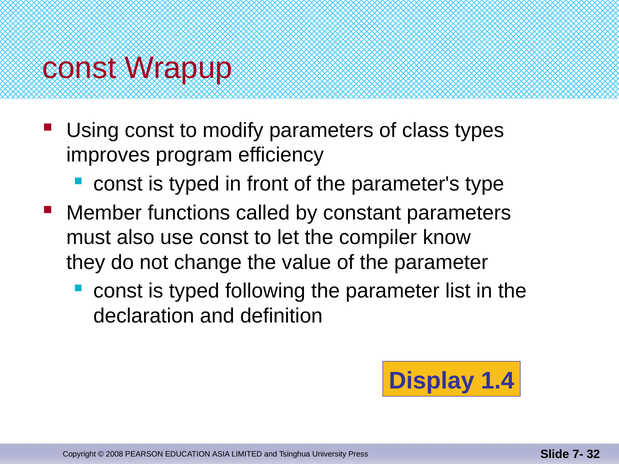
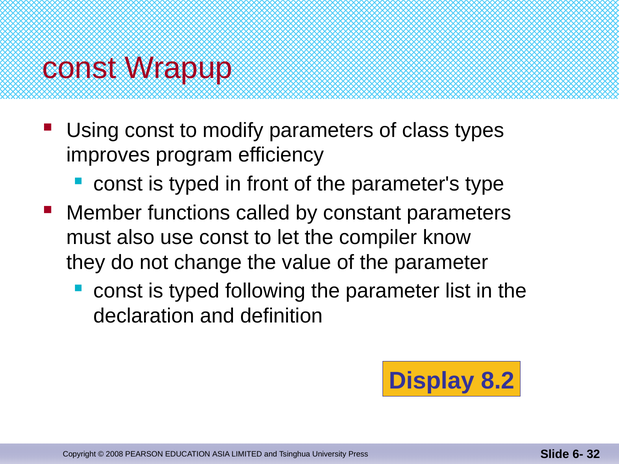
1.4: 1.4 -> 8.2
7-: 7- -> 6-
